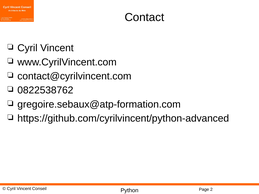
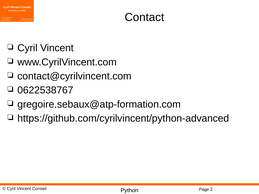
0822538762: 0822538762 -> 0622538767
